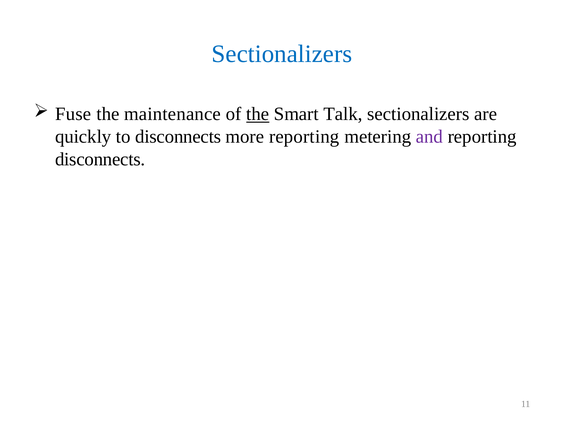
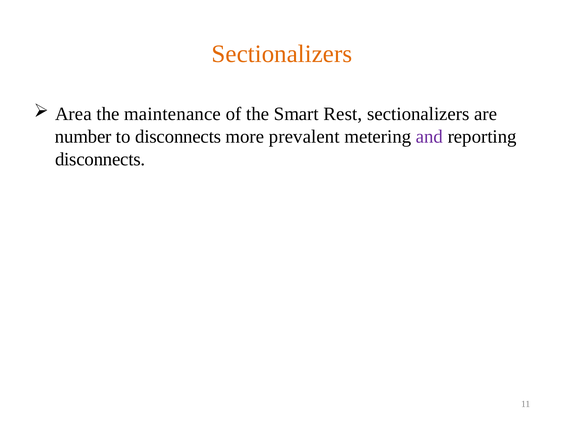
Sectionalizers at (282, 54) colour: blue -> orange
Fuse: Fuse -> Area
the at (258, 114) underline: present -> none
Talk: Talk -> Rest
quickly: quickly -> number
more reporting: reporting -> prevalent
